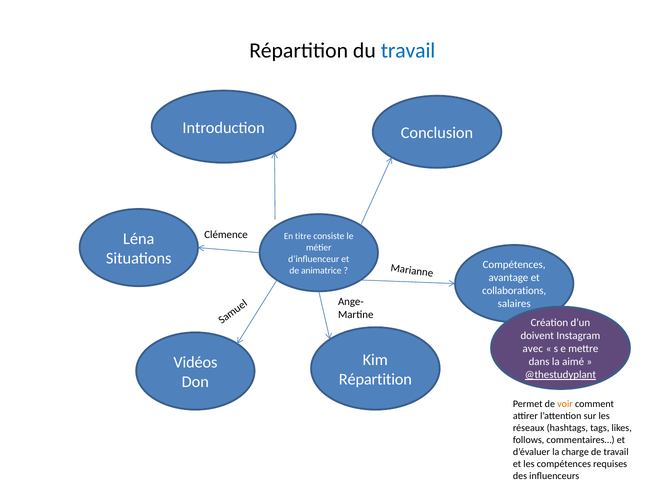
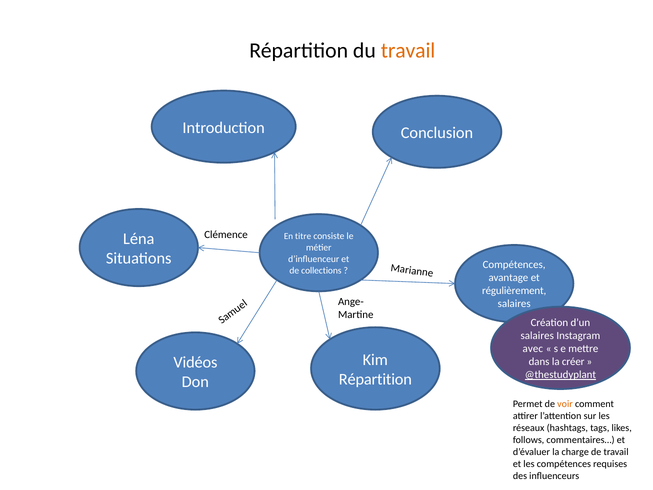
travail at (408, 50) colour: blue -> orange
animatrice: animatrice -> collections
collaborations: collaborations -> régulièrement
doivent at (537, 335): doivent -> salaires
aimé: aimé -> créer
